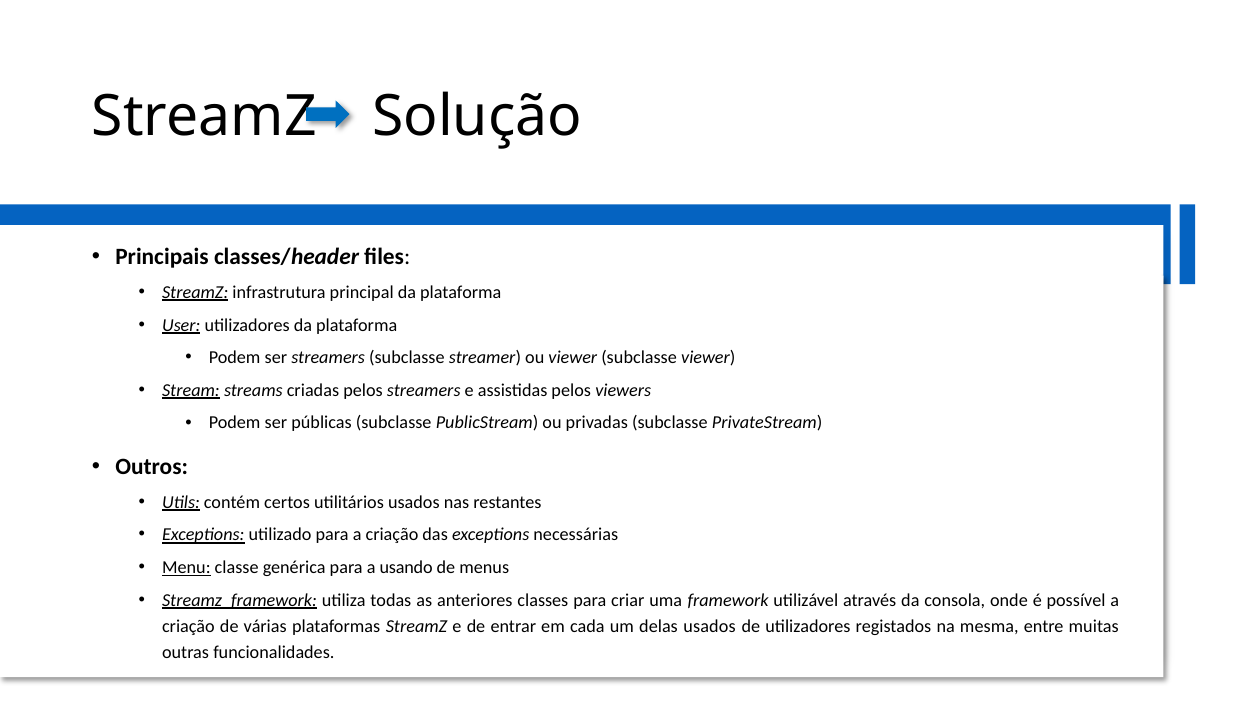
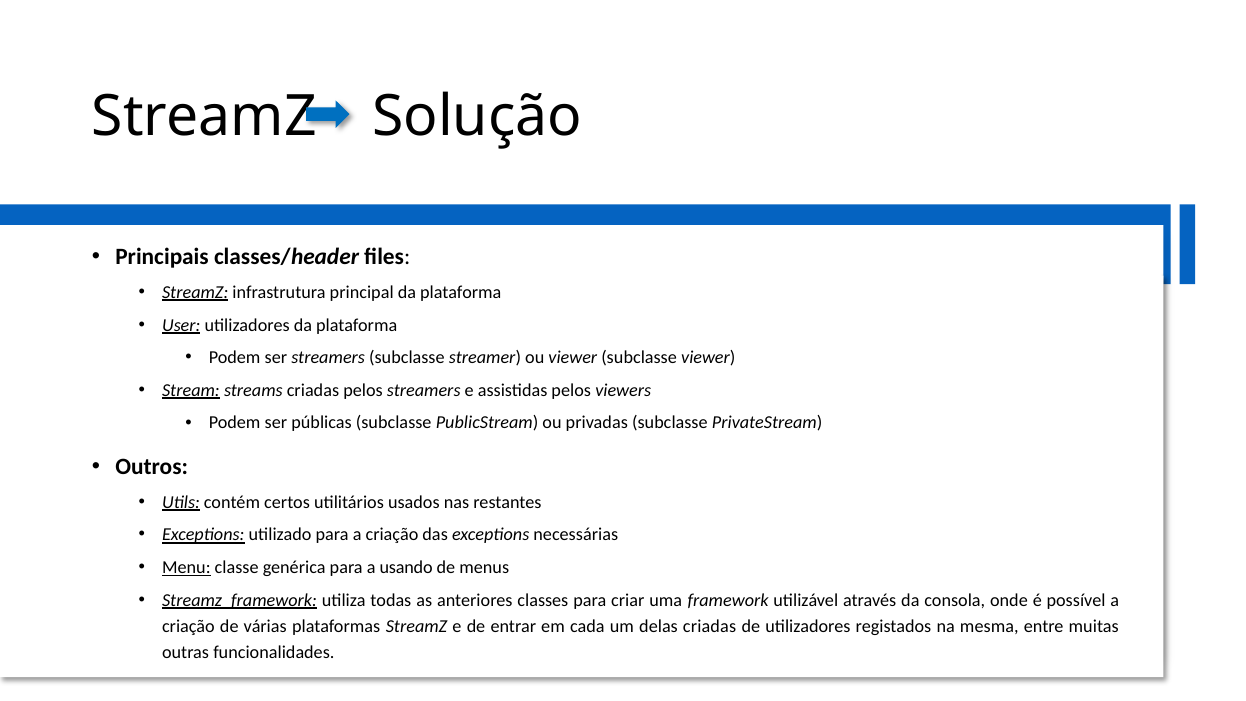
delas usados: usados -> criadas
